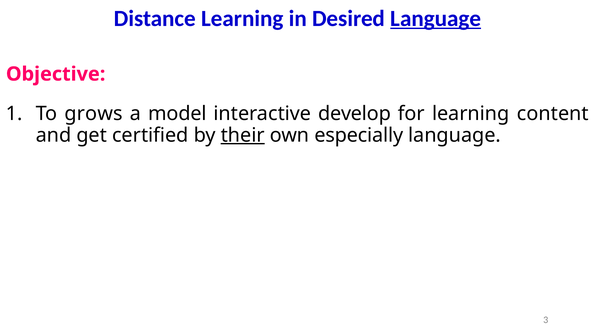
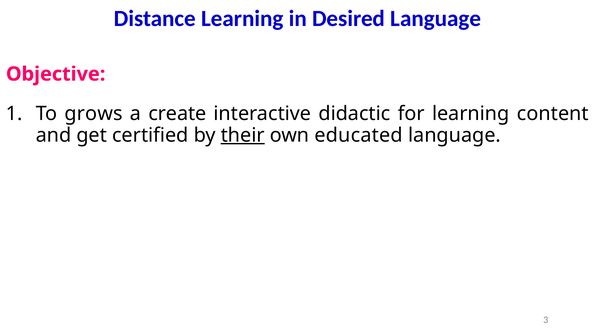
Language at (436, 18) underline: present -> none
model: model -> create
develop: develop -> didactic
especially: especially -> educated
